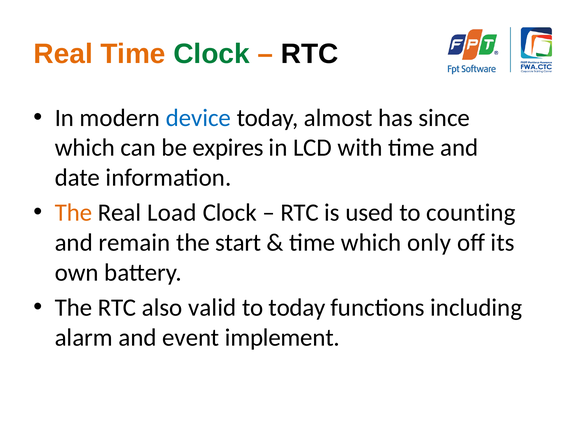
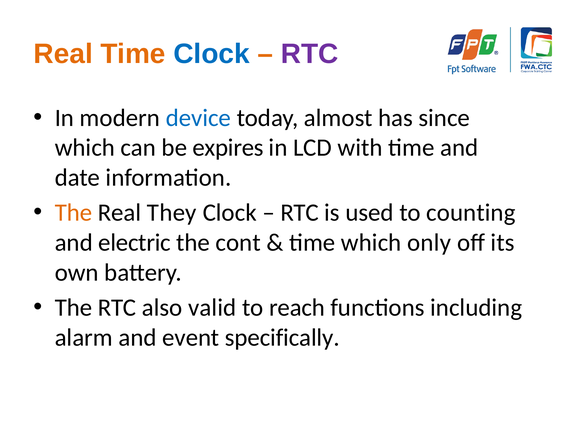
Clock at (212, 54) colour: green -> blue
RTC at (310, 54) colour: black -> purple
Load: Load -> They
remain: remain -> electric
start: start -> cont
to today: today -> reach
implement: implement -> specifically
